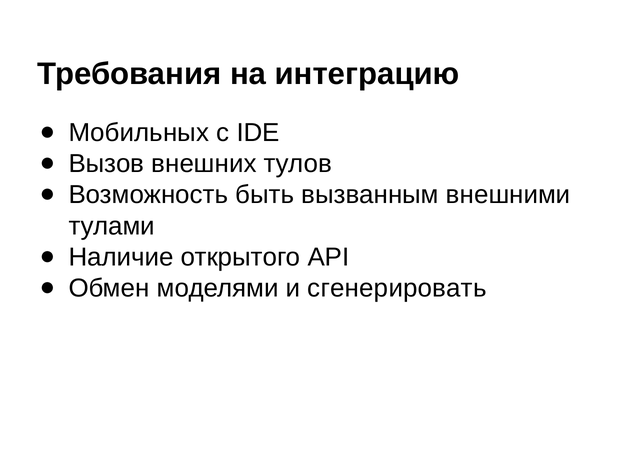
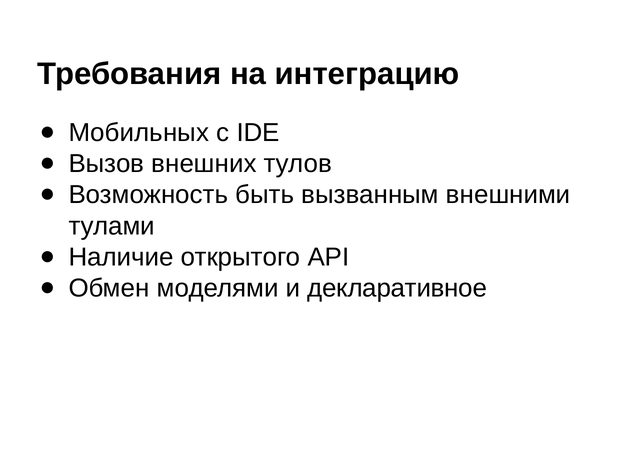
сгенерировать: сгенерировать -> декларативное
